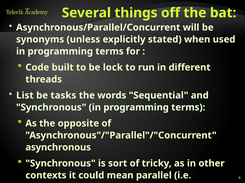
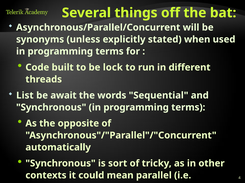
tasks: tasks -> await
asynchronous: asynchronous -> automatically
